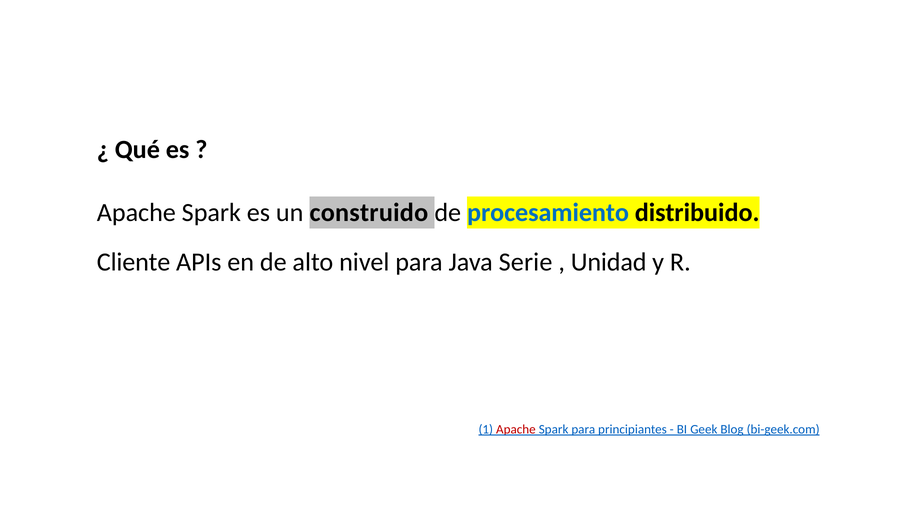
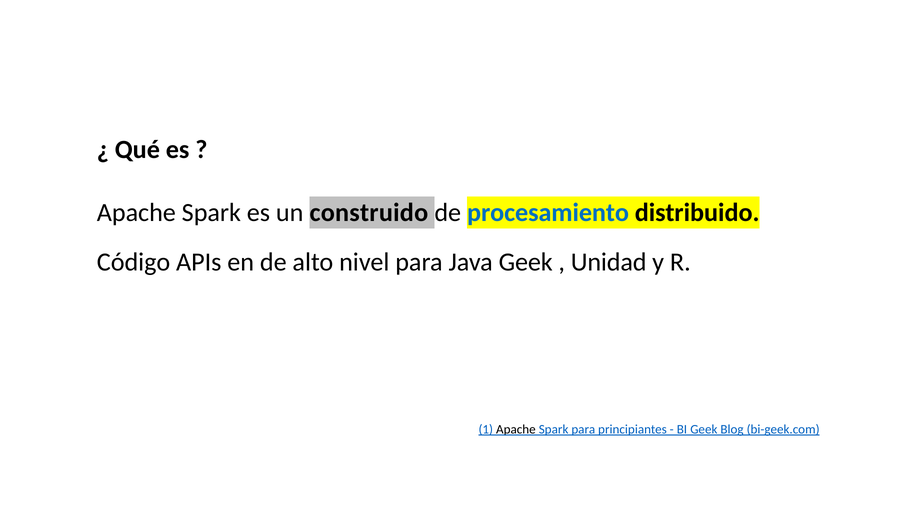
Cliente: Cliente -> Código
Java Serie: Serie -> Geek
Apache at (516, 429) colour: red -> black
